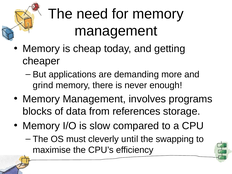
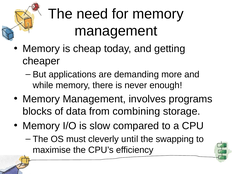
grind: grind -> while
references: references -> combining
